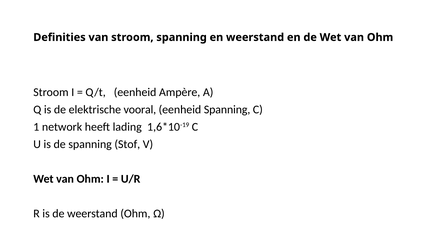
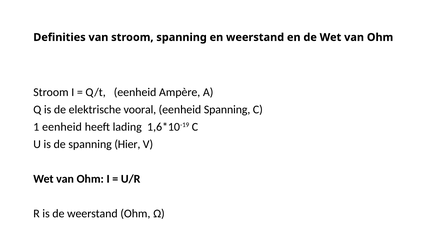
1 network: network -> eenheid
Stof: Stof -> Hier
